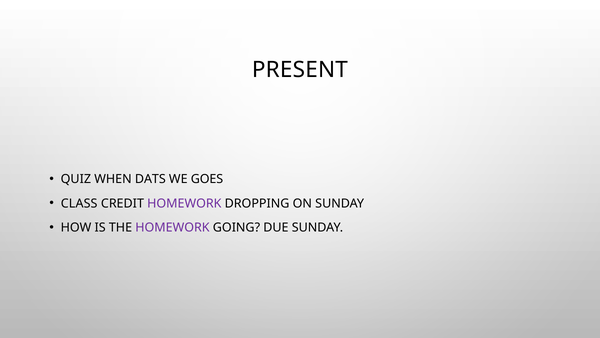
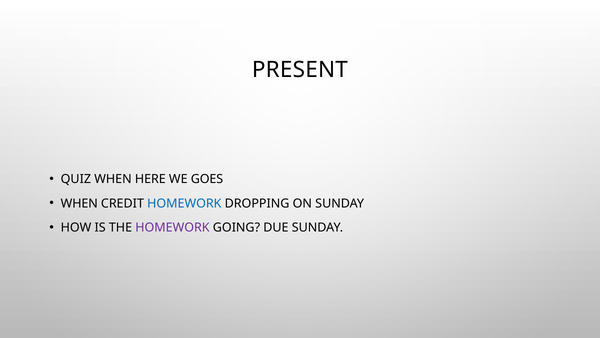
DATS: DATS -> HERE
CLASS at (79, 203): CLASS -> WHEN
HOMEWORK at (184, 203) colour: purple -> blue
